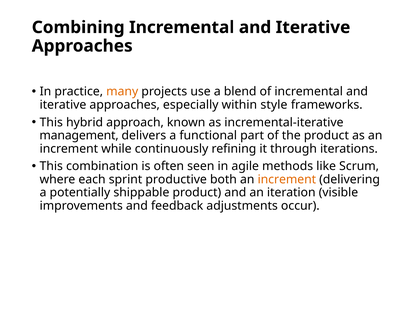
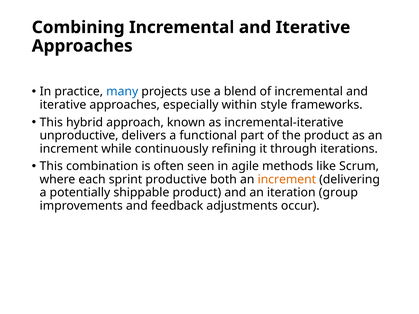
many colour: orange -> blue
management: management -> unproductive
visible: visible -> group
